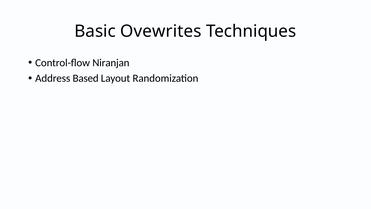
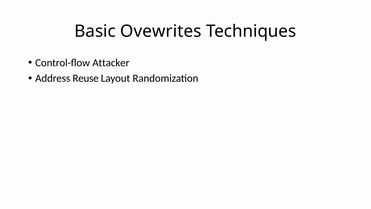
Niranjan: Niranjan -> Attacker
Based: Based -> Reuse
